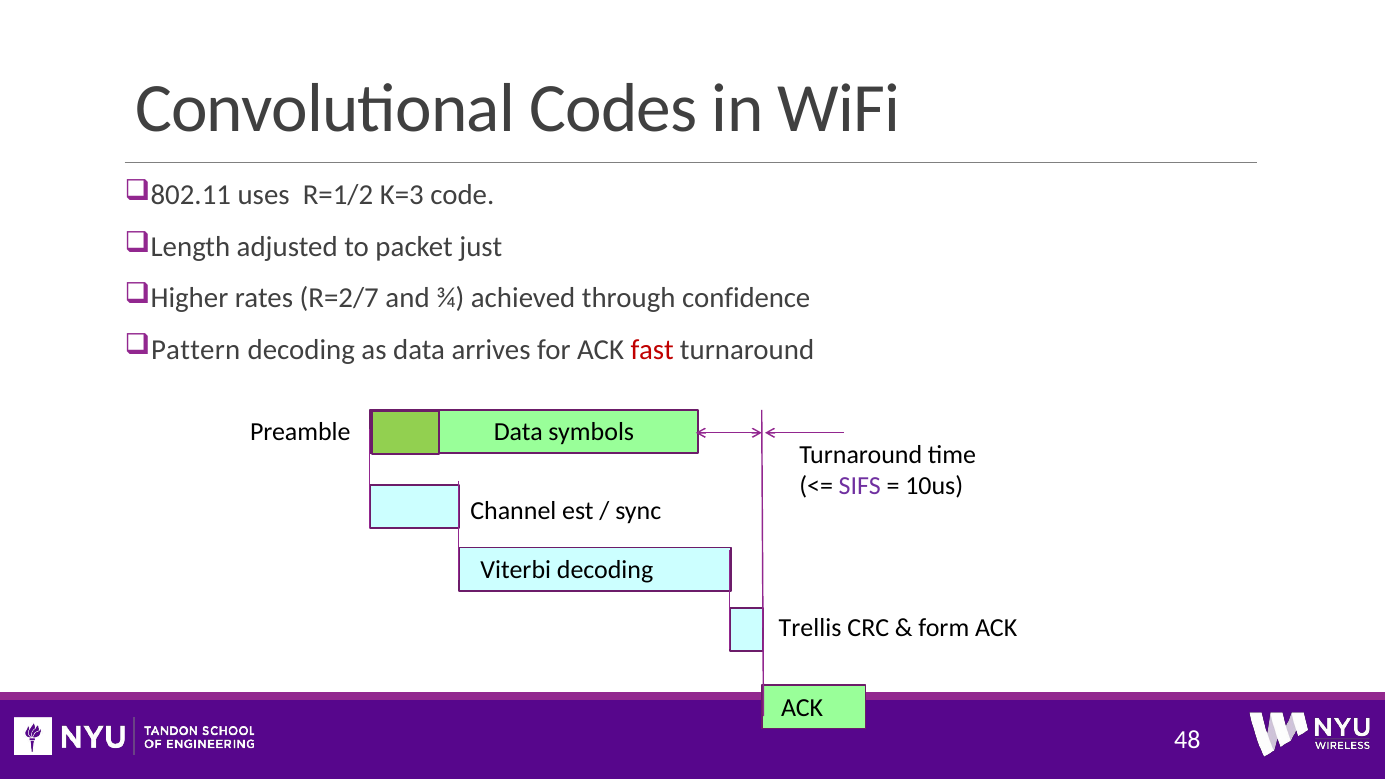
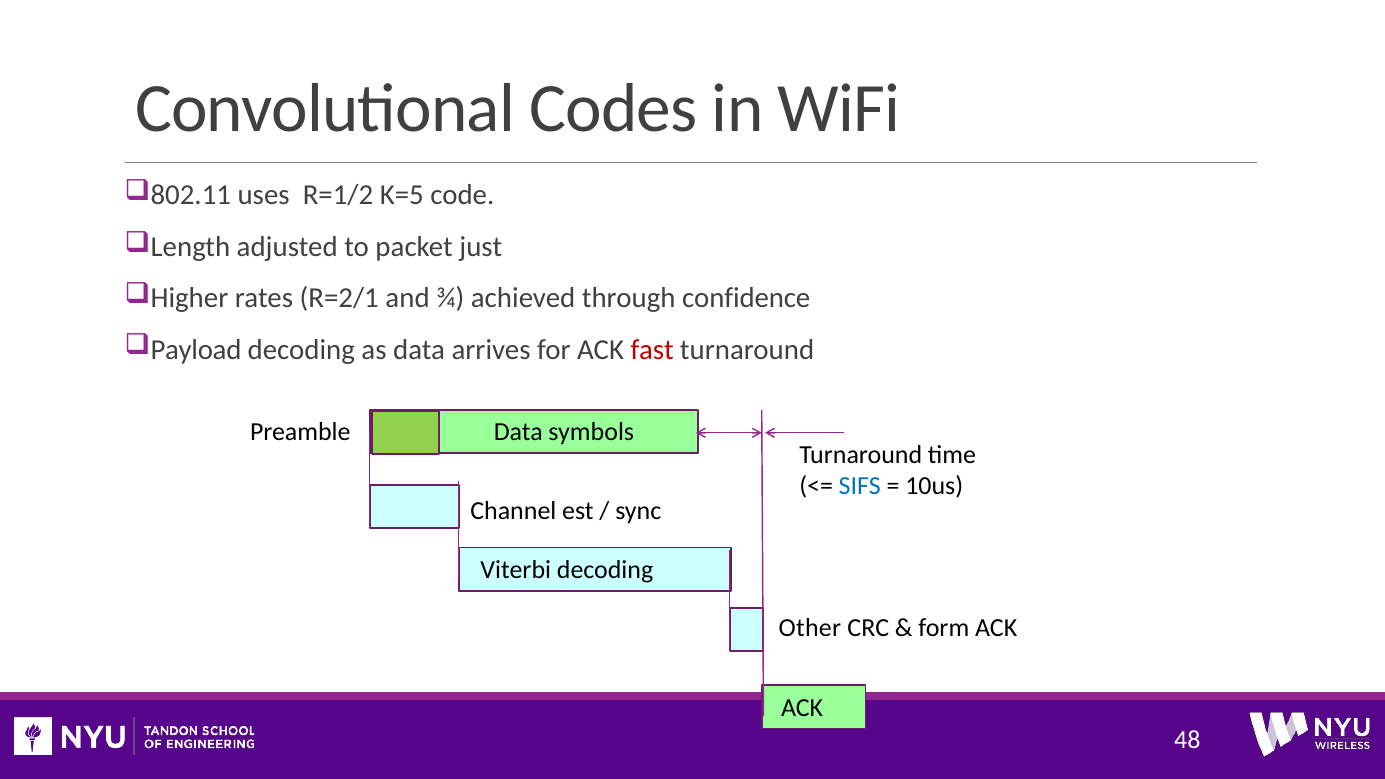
K=3: K=3 -> K=5
R=2/7: R=2/7 -> R=2/1
Pattern: Pattern -> Payload
SIFS colour: purple -> blue
Trellis: Trellis -> Other
